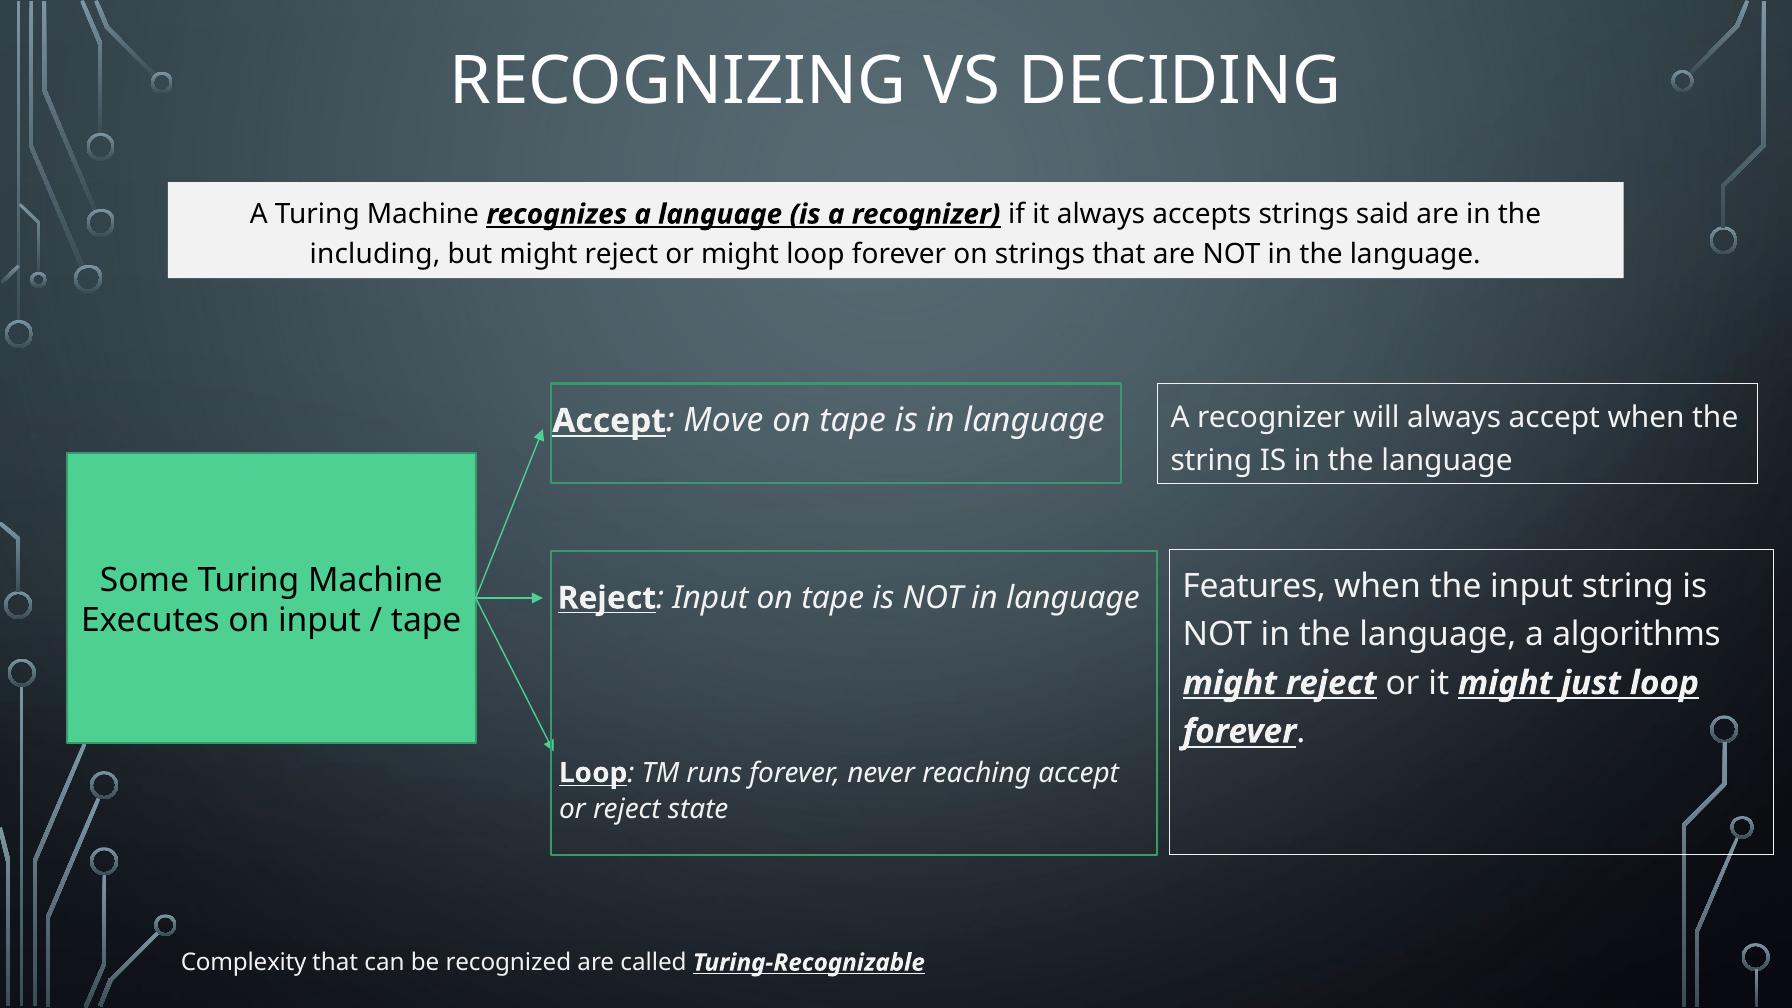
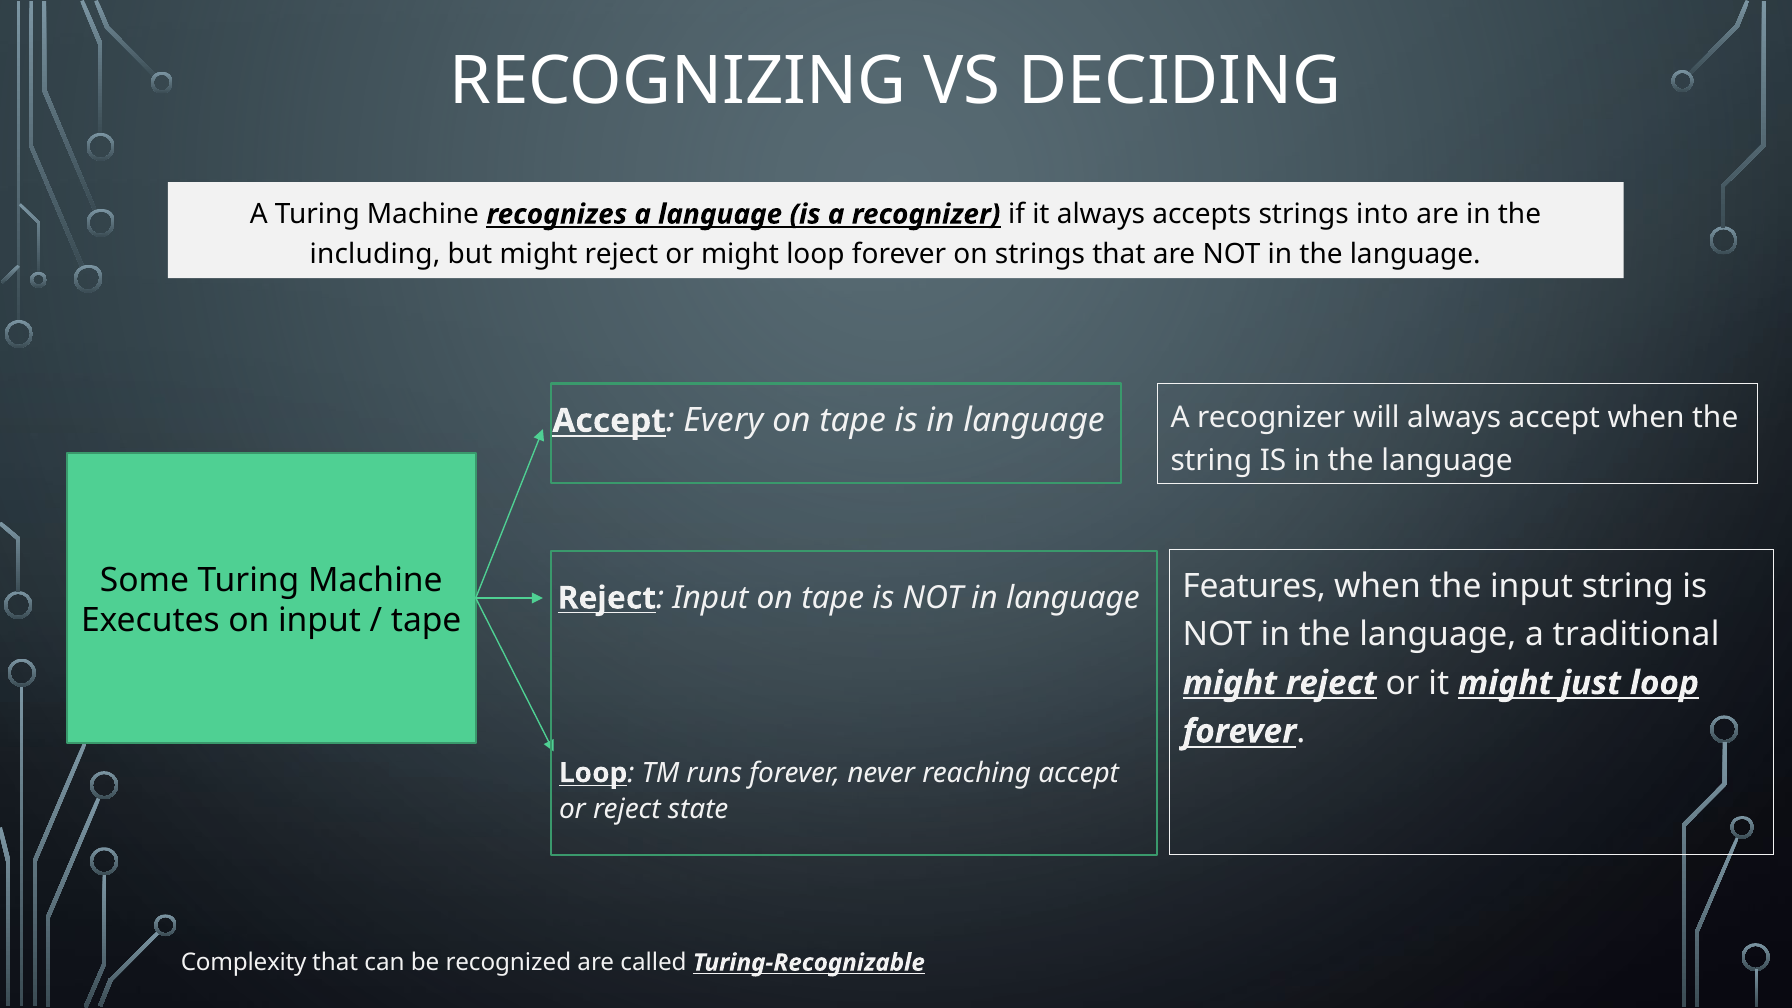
said: said -> into
Move: Move -> Every
algorithms: algorithms -> traditional
